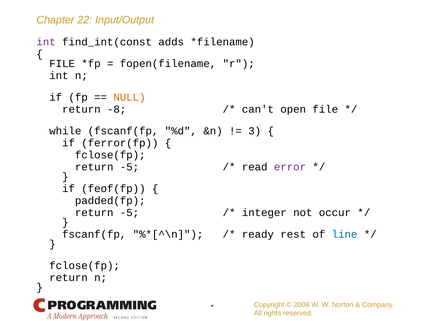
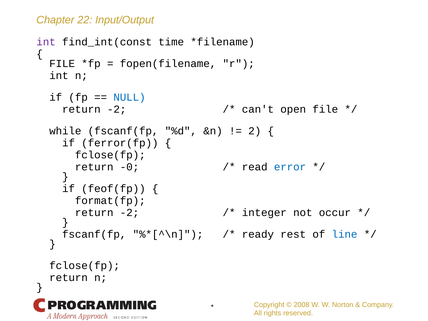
adds: adds -> time
NULL colour: orange -> blue
-8 at (117, 109): -8 -> -2
3: 3 -> 2
-5 at (130, 167): -5 -> -0
error colour: purple -> blue
padded(fp: padded(fp -> format(fp
-5 at (130, 213): -5 -> -2
